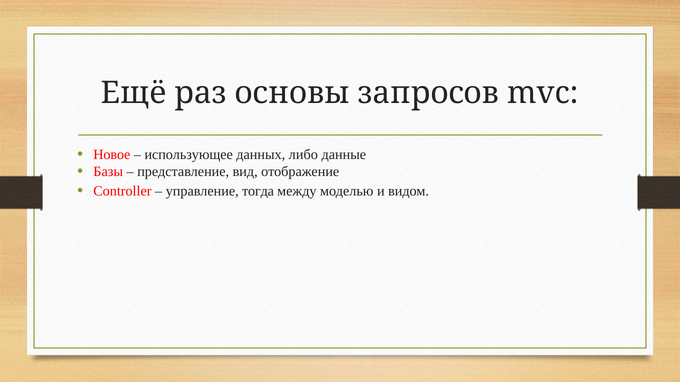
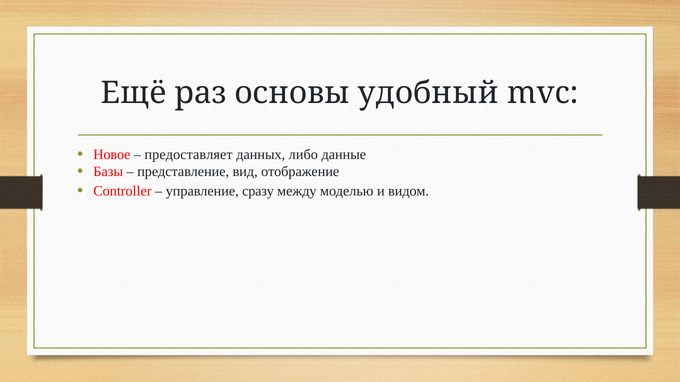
запросов: запросов -> удобный
использующее: использующее -> предоставляет
тогда: тогда -> сразу
